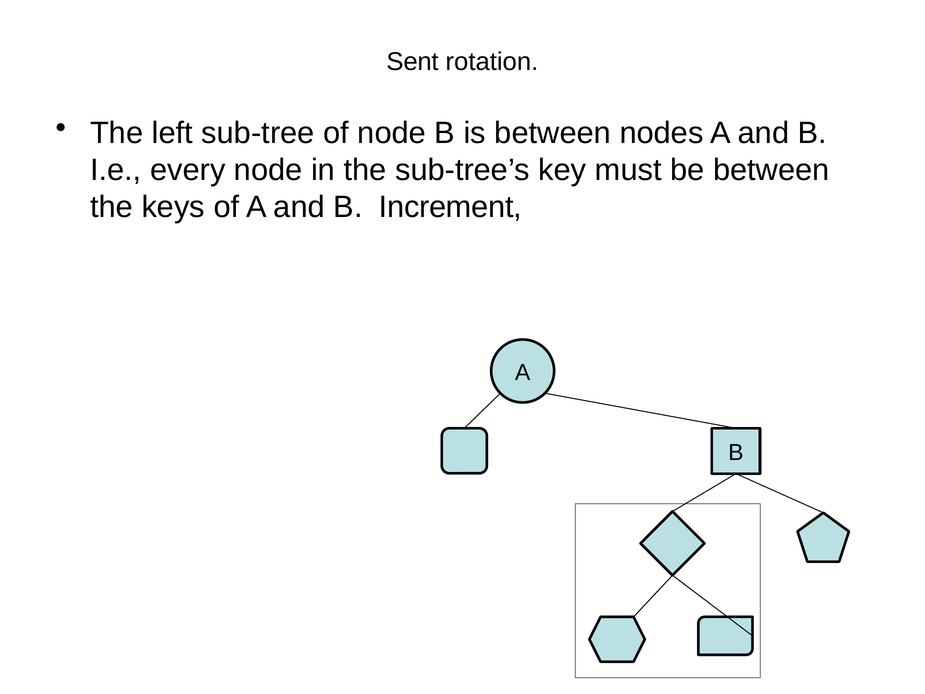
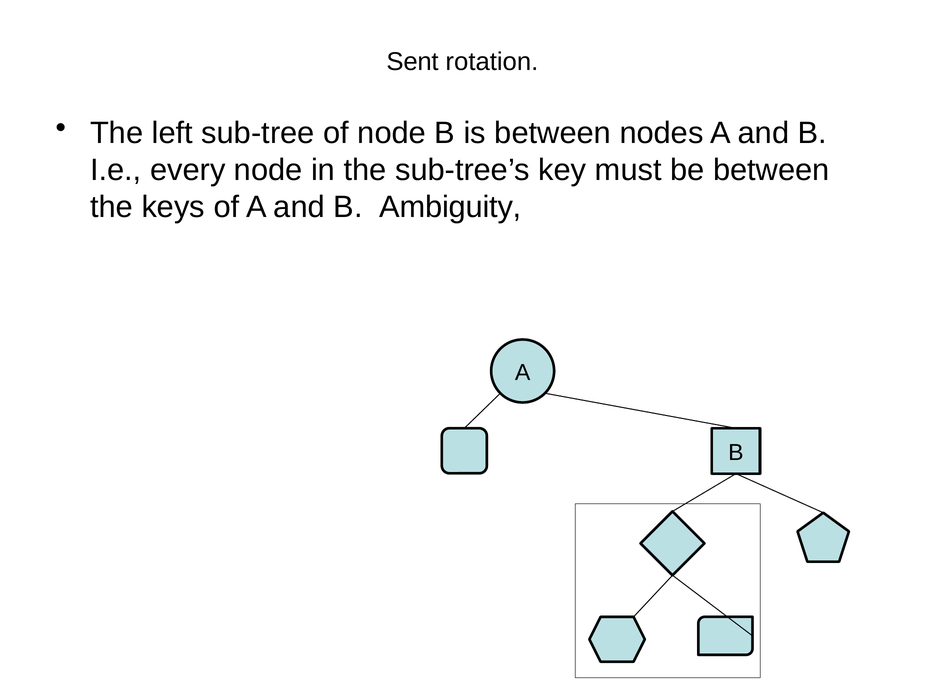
Increment: Increment -> Ambiguity
